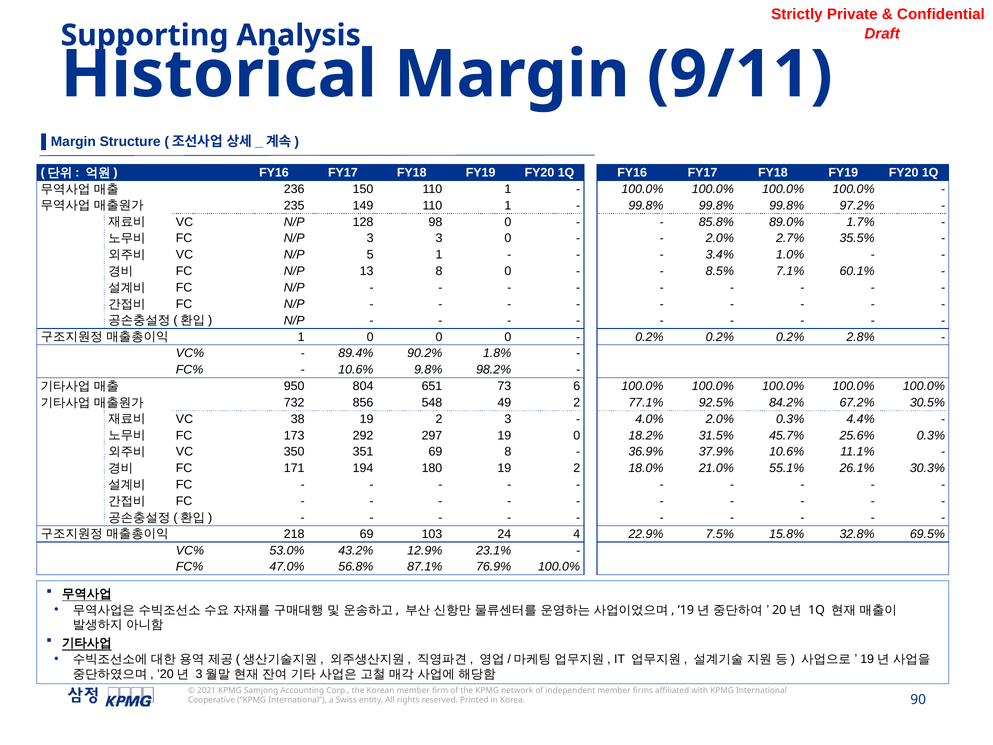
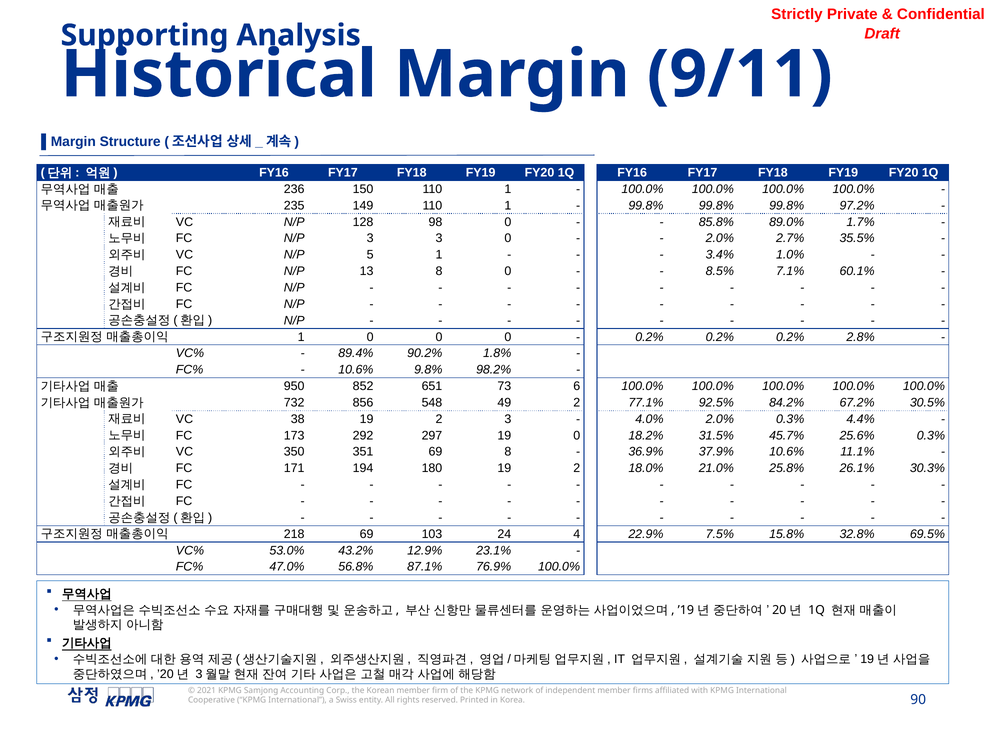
804: 804 -> 852
55.1%: 55.1% -> 25.8%
